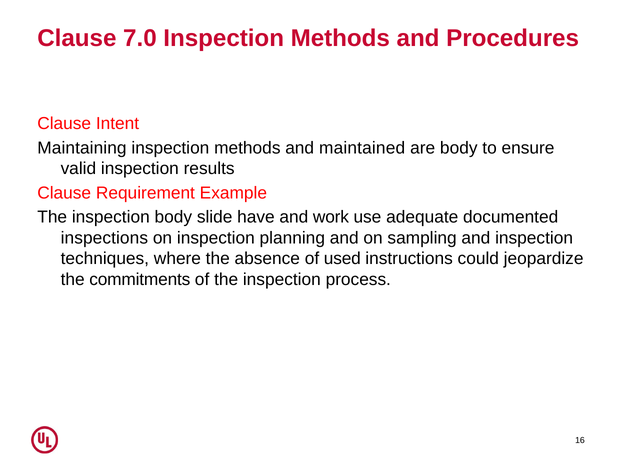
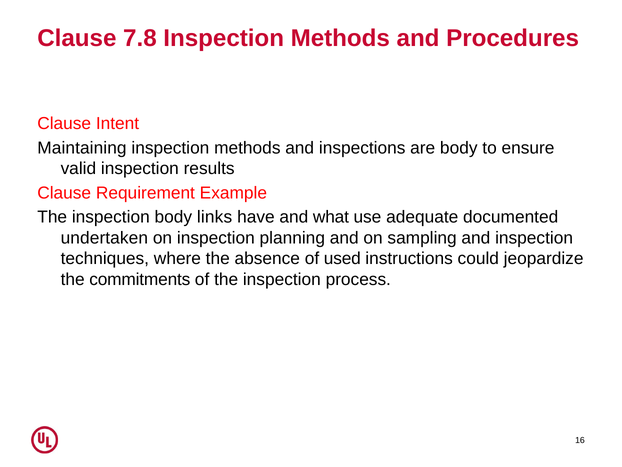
7.0: 7.0 -> 7.8
maintained: maintained -> inspections
slide: slide -> links
work: work -> what
inspections: inspections -> undertaken
